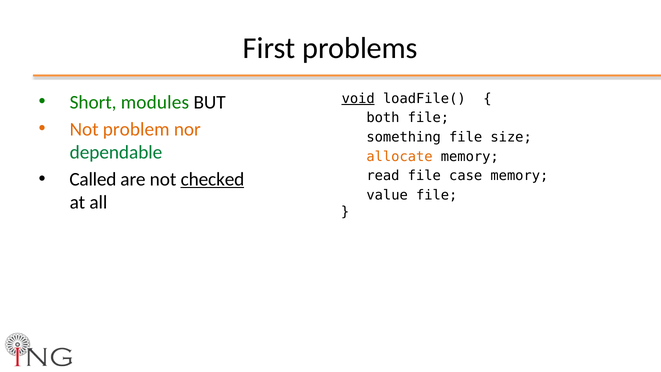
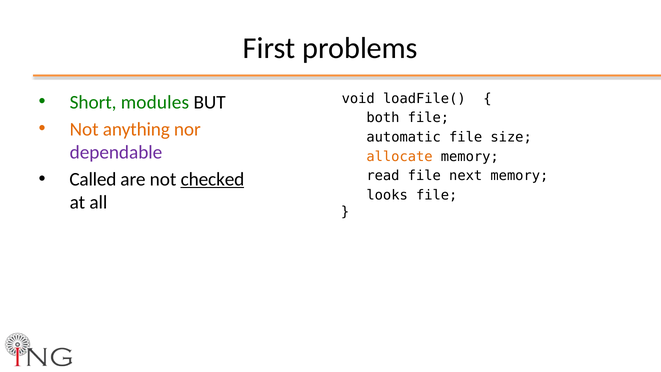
void underline: present -> none
problem: problem -> anything
something: something -> automatic
dependable colour: green -> purple
case: case -> next
value: value -> looks
